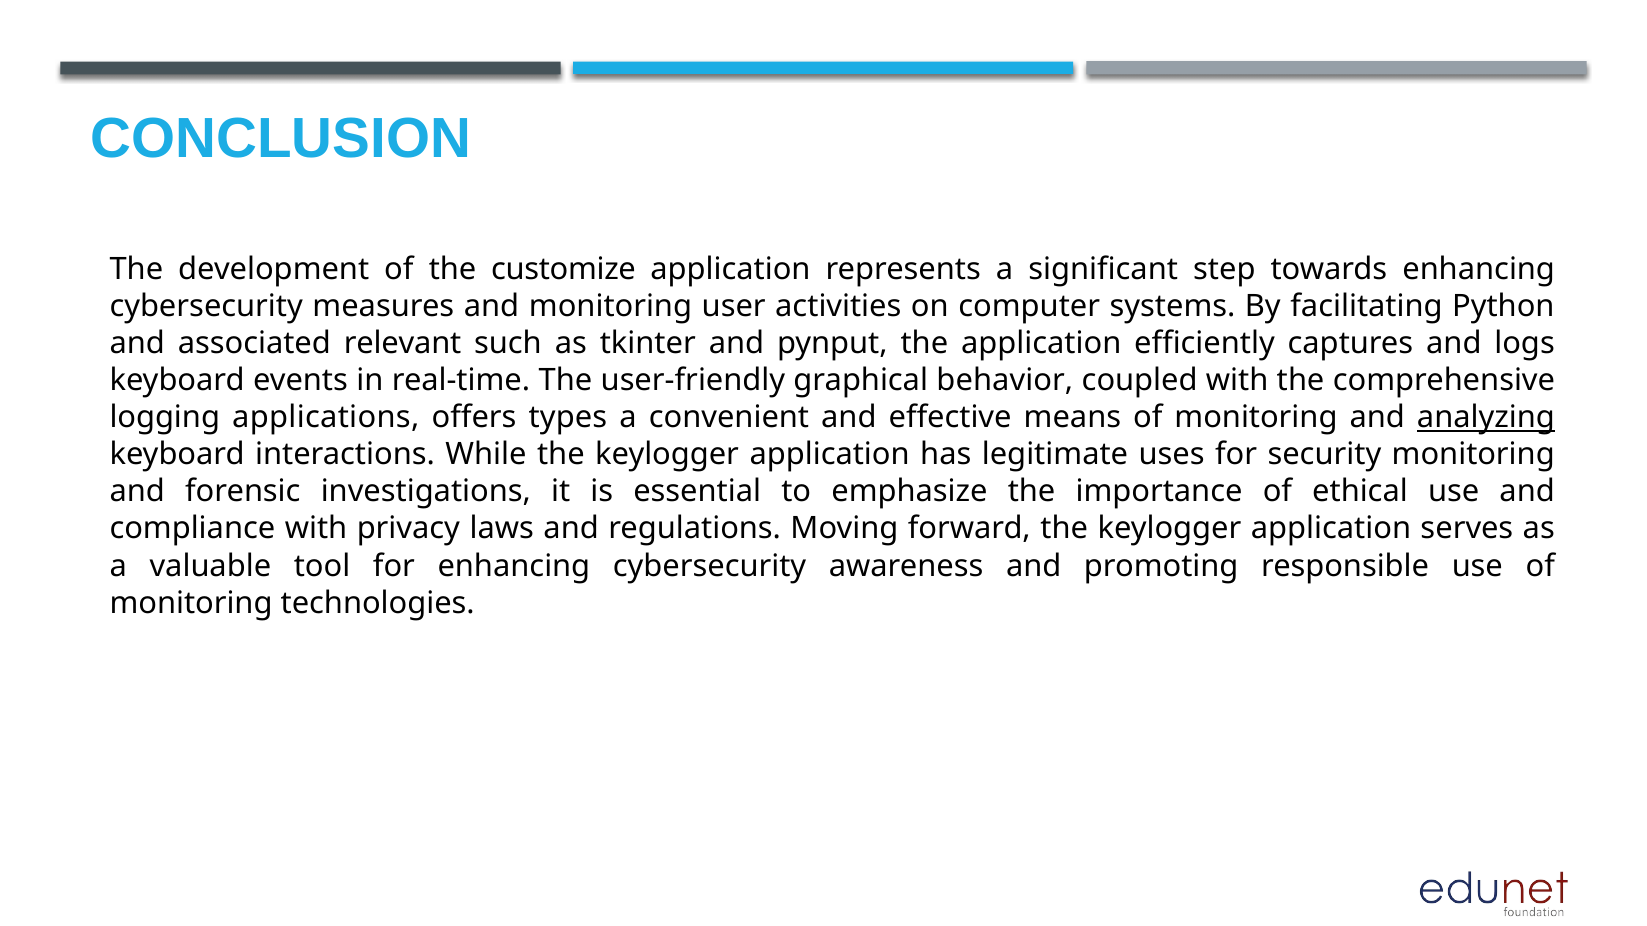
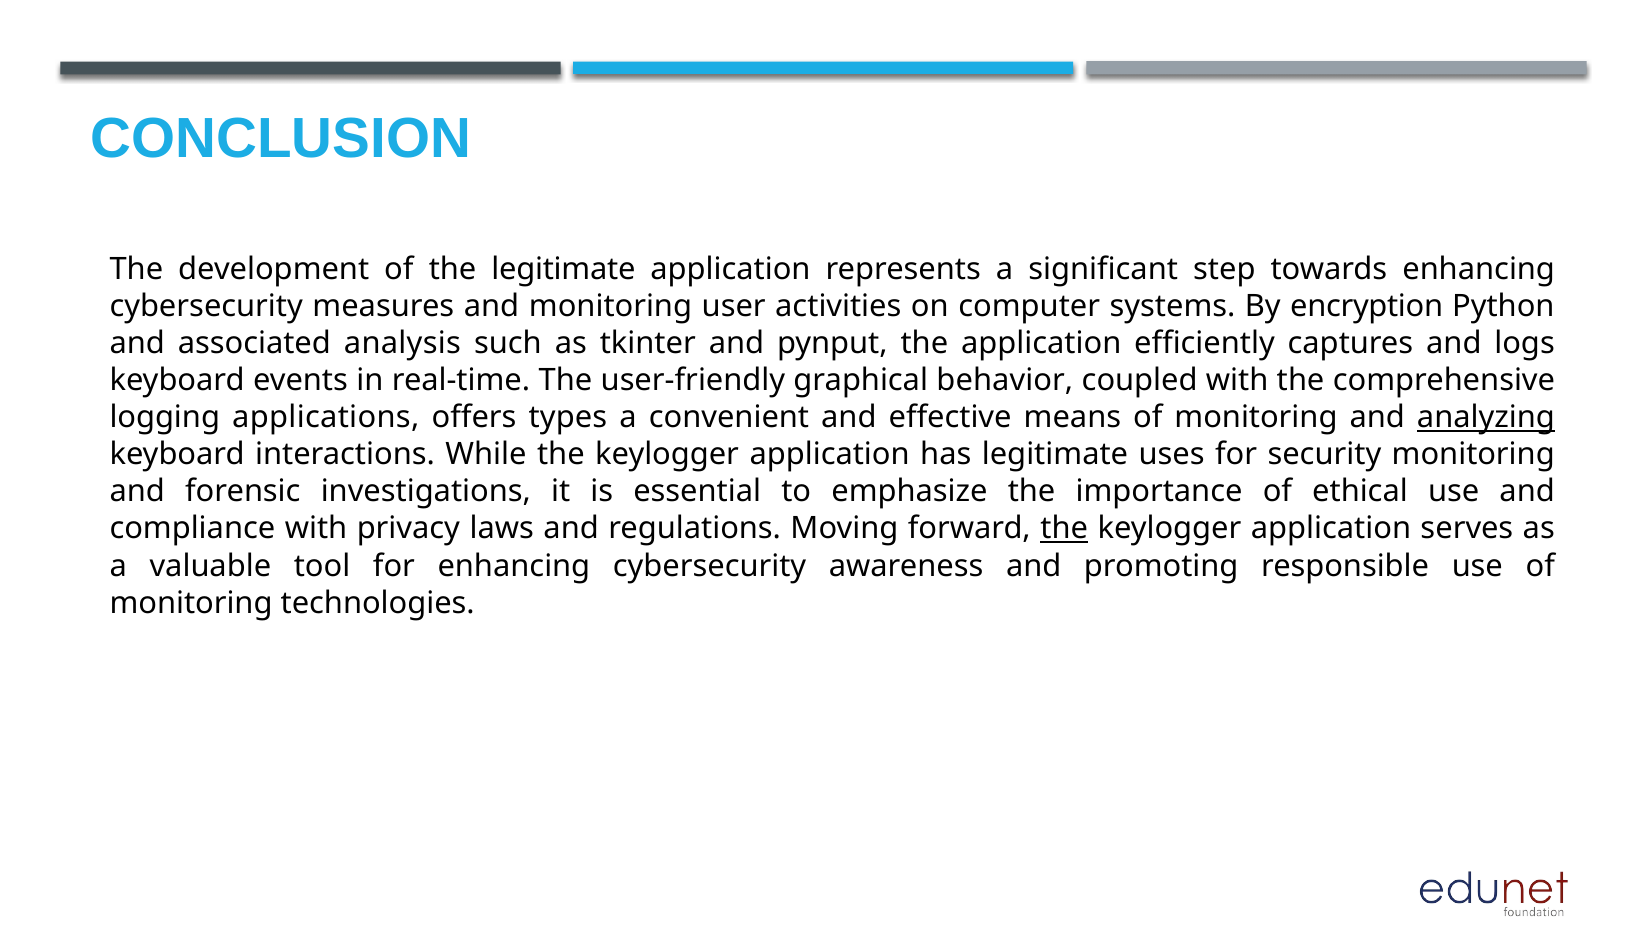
the customize: customize -> legitimate
facilitating: facilitating -> encryption
relevant: relevant -> analysis
the at (1064, 529) underline: none -> present
